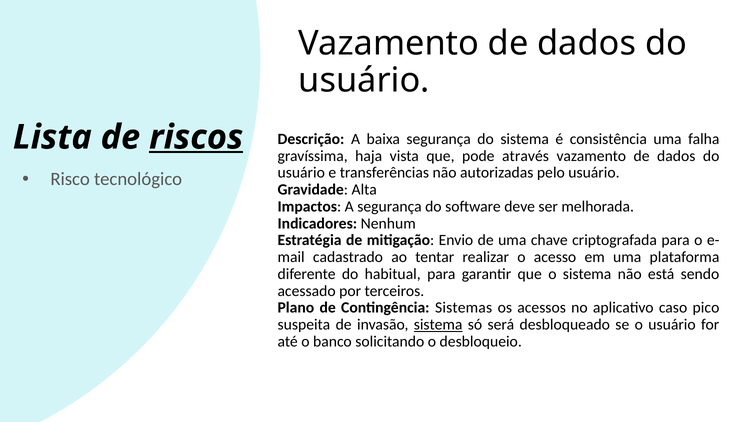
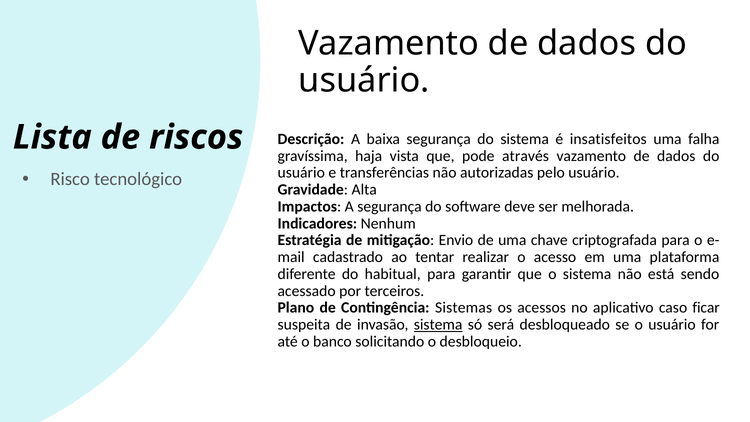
riscos underline: present -> none
consistência: consistência -> insatisfeitos
pico: pico -> ficar
